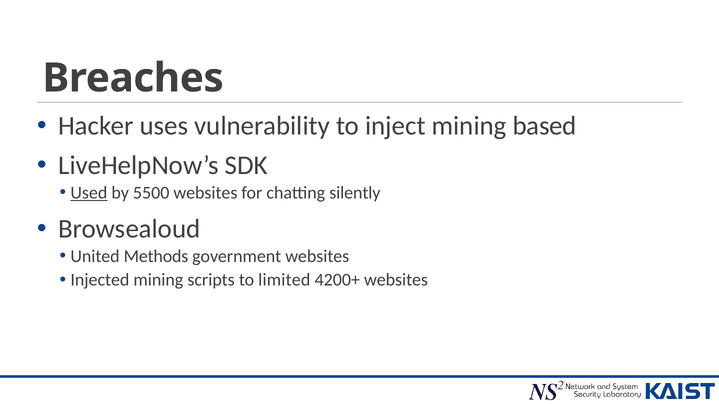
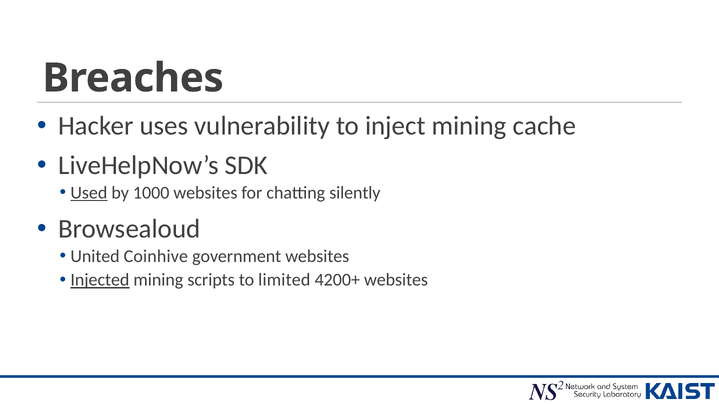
based: based -> cache
5500: 5500 -> 1000
Methods: Methods -> Coinhive
Injected underline: none -> present
